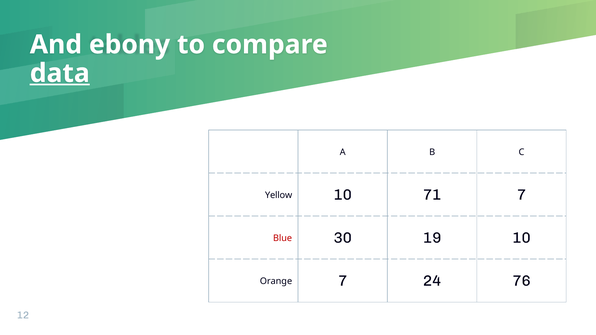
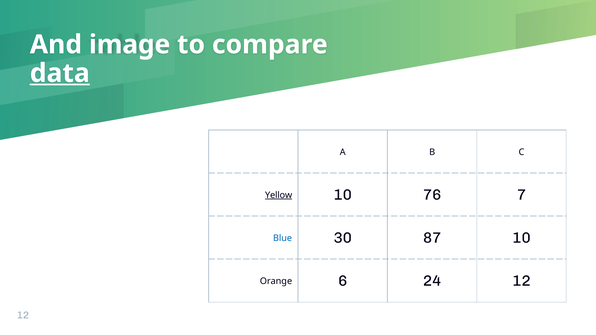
ebony: ebony -> image
Yellow underline: none -> present
71: 71 -> 76
Blue colour: red -> blue
19: 19 -> 87
Orange 7: 7 -> 6
24 76: 76 -> 12
